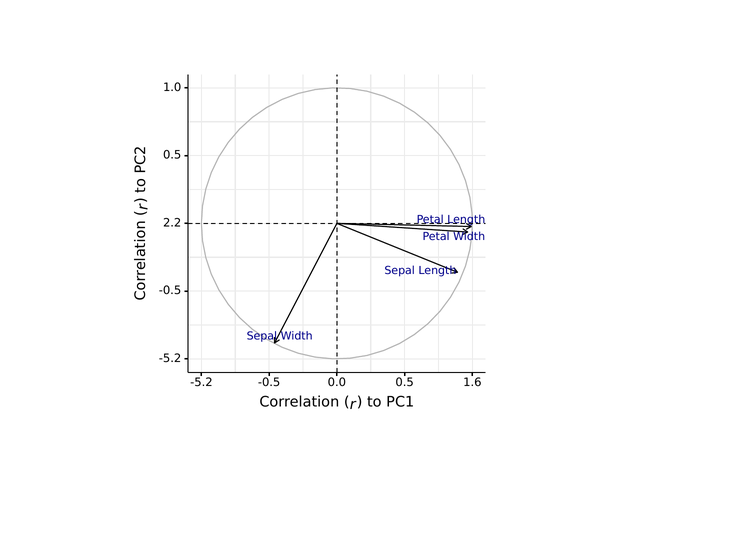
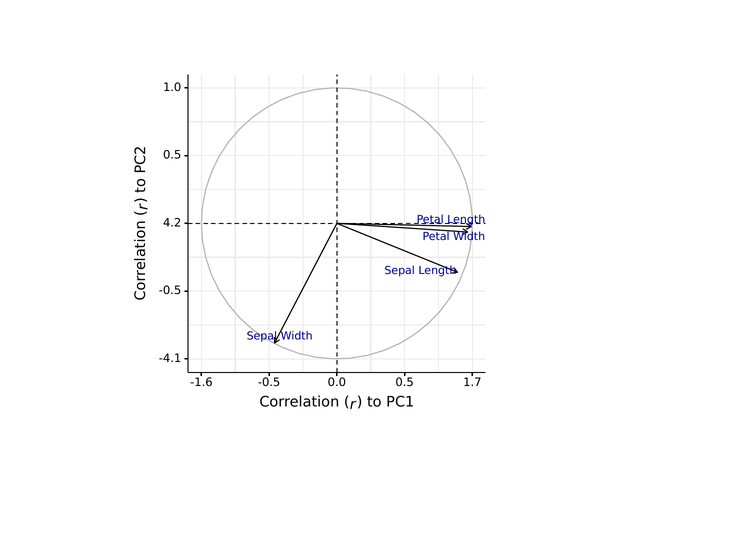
2.2: 2.2 -> 4.2
-5.2 at (170, 358): -5.2 -> -4.1
-5.2 at (201, 383): -5.2 -> -1.6
1.6: 1.6 -> 1.7
